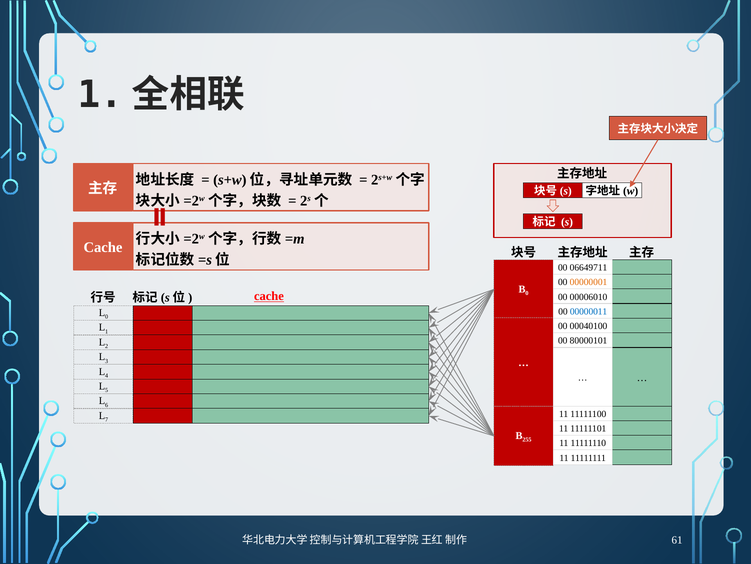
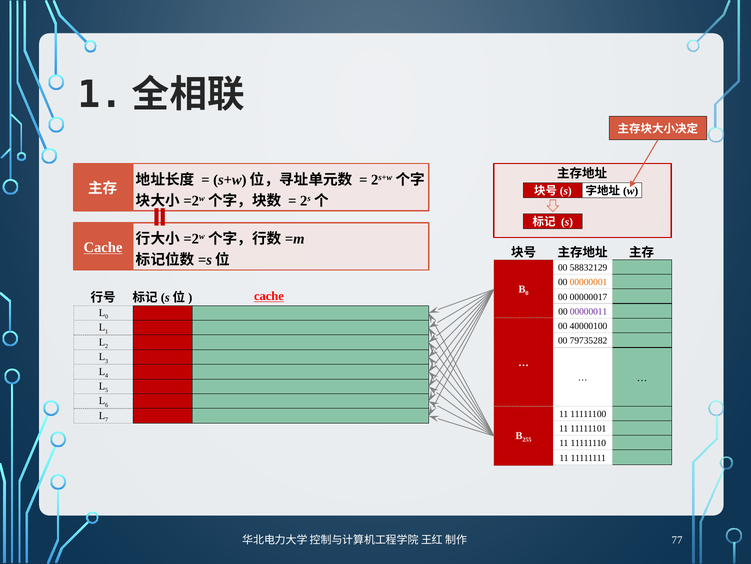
Cache at (103, 247) underline: none -> present
06649711: 06649711 -> 58832129
00006010: 00006010 -> 00000017
00000011 colour: blue -> purple
00040100: 00040100 -> 40000100
80000101: 80000101 -> 79735282
61: 61 -> 77
